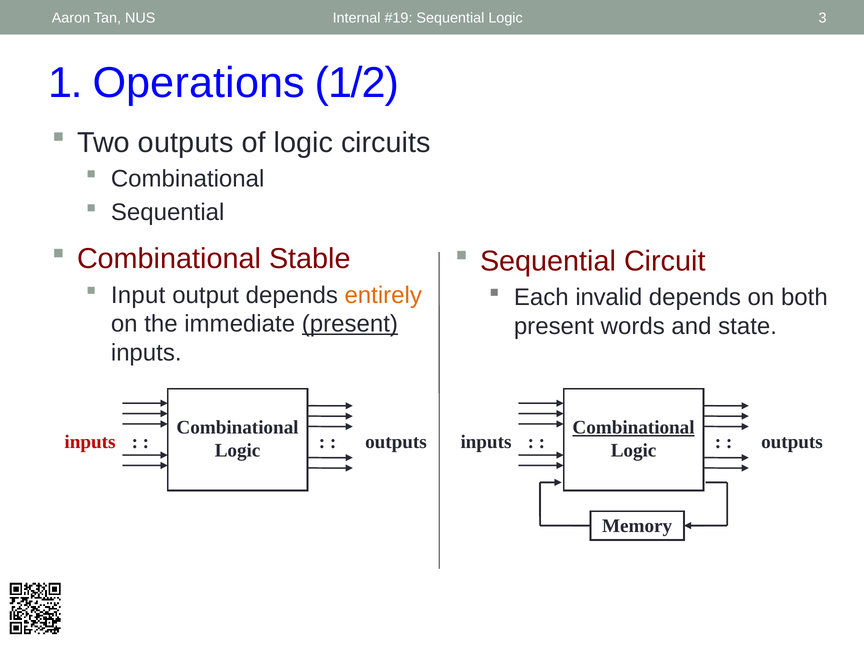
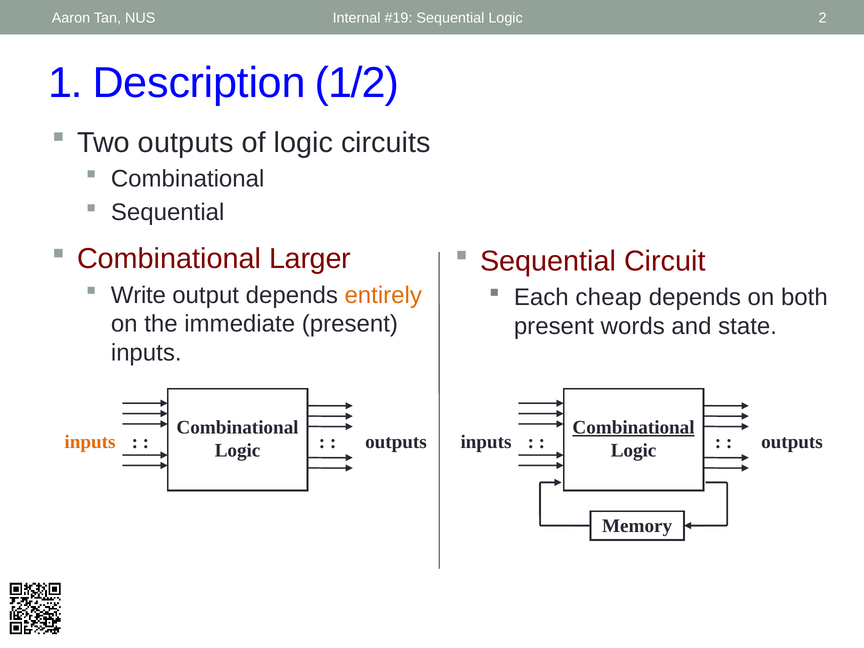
3: 3 -> 2
Operations: Operations -> Description
Stable: Stable -> Larger
Input: Input -> Write
invalid: invalid -> cheap
present at (350, 324) underline: present -> none
inputs at (90, 442) colour: red -> orange
